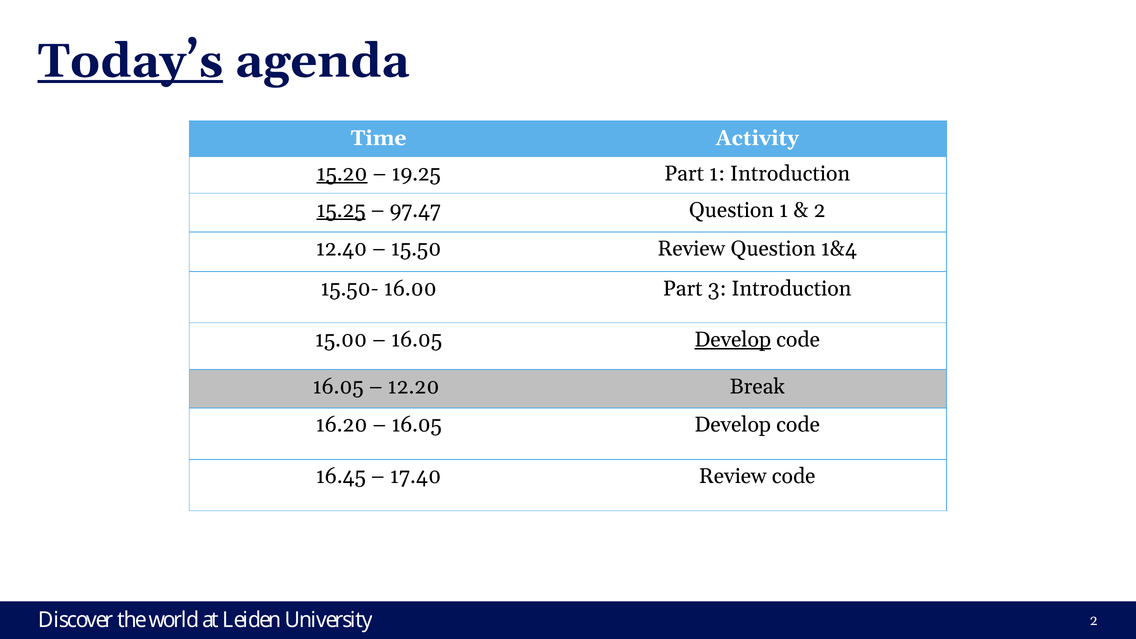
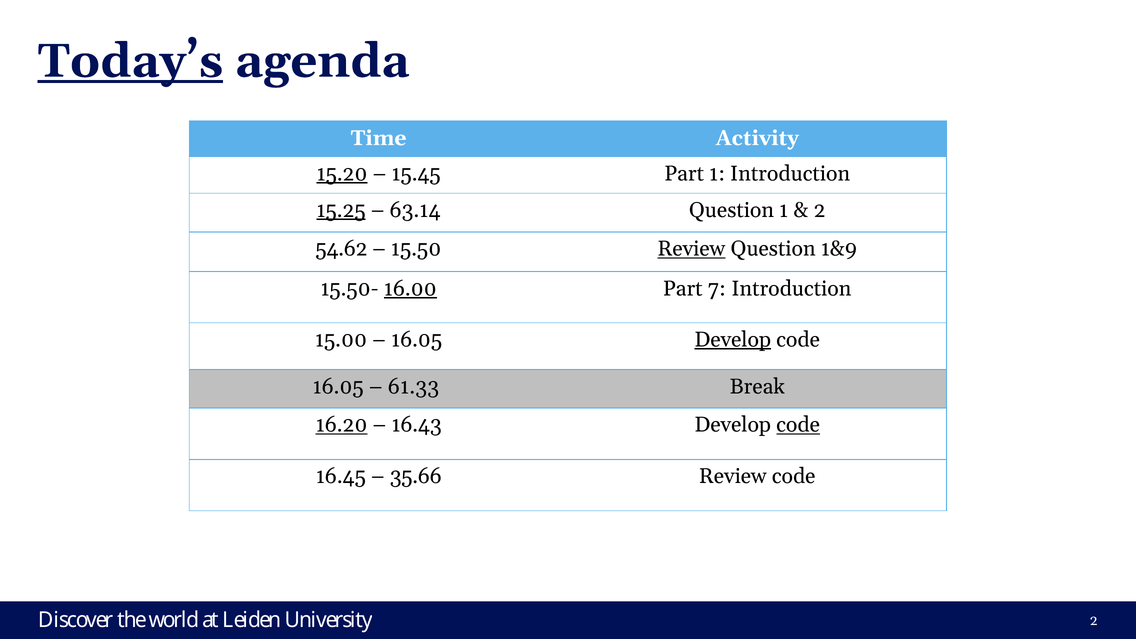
19.25: 19.25 -> 15.45
97.47: 97.47 -> 63.14
12.40: 12.40 -> 54.62
Review at (691, 249) underline: none -> present
1&4: 1&4 -> 1&9
16.00 underline: none -> present
3: 3 -> 7
12.20: 12.20 -> 61.33
16.20 underline: none -> present
16.05 at (417, 425): 16.05 -> 16.43
code at (798, 425) underline: none -> present
17.40: 17.40 -> 35.66
